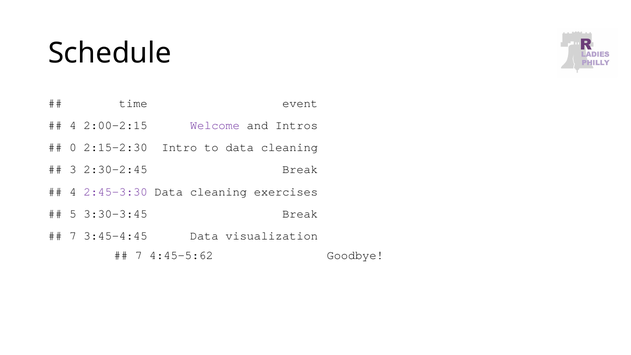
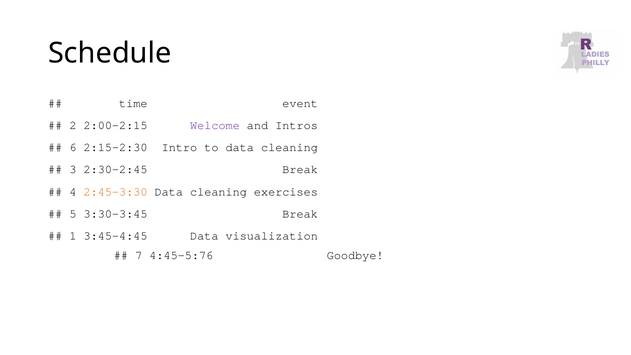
4 at (73, 125): 4 -> 2
0: 0 -> 6
2:45-3:30 colour: purple -> orange
7 at (73, 236): 7 -> 1
4:45-5:62: 4:45-5:62 -> 4:45-5:76
